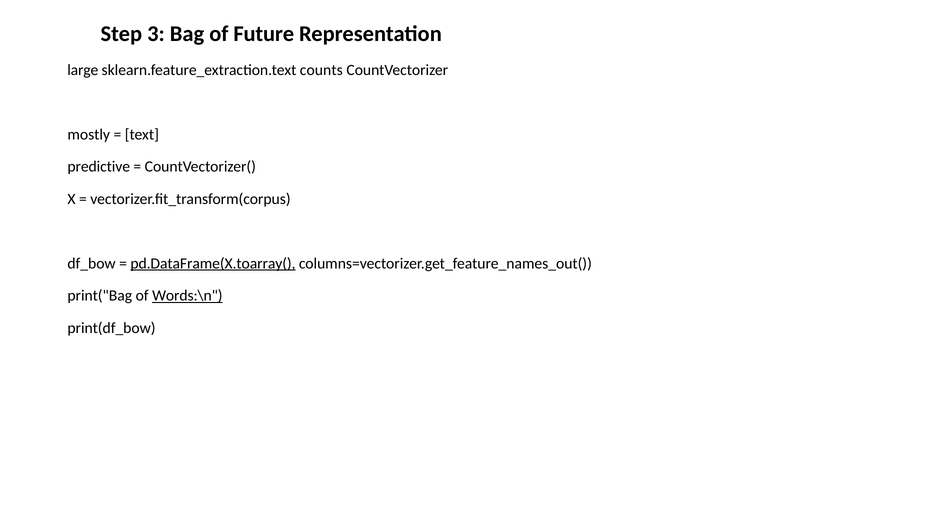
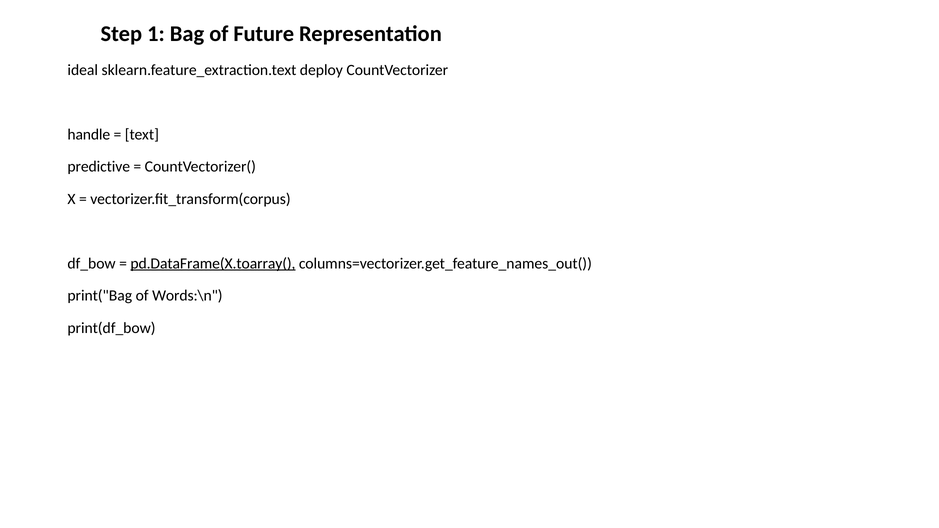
3: 3 -> 1
large: large -> ideal
counts: counts -> deploy
mostly: mostly -> handle
Words:\n underline: present -> none
